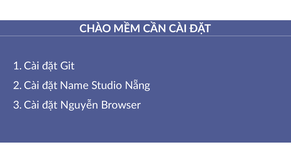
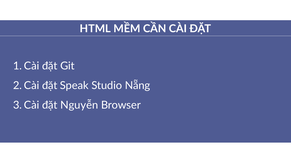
CHÀO: CHÀO -> HTML
Name: Name -> Speak
